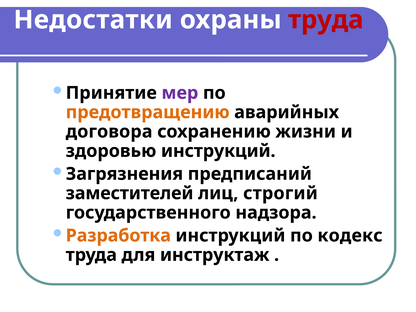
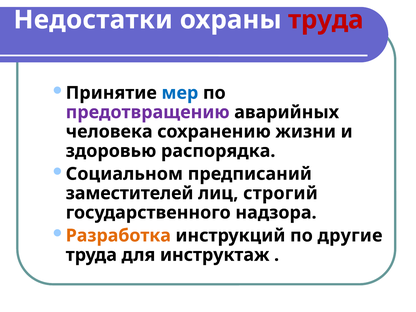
мер colour: purple -> blue
предотвращению colour: orange -> purple
договора: договора -> человека
здоровью инструкций: инструкций -> распорядка
Загрязнения: Загрязнения -> Социальном
кодекс: кодекс -> другие
